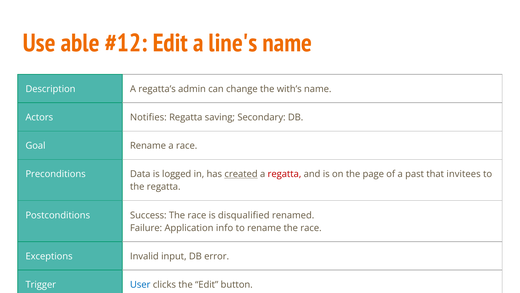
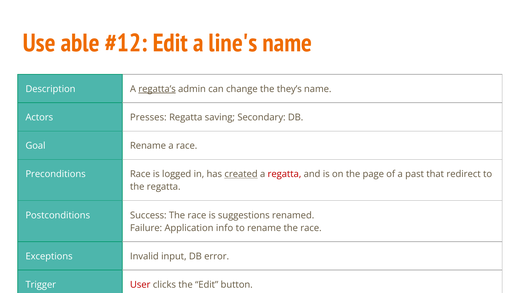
regatta’s underline: none -> present
with’s: with’s -> they’s
Notifies: Notifies -> Presses
Preconditions Data: Data -> Race
invitees: invitees -> redirect
disqualified: disqualified -> suggestions
User colour: blue -> red
